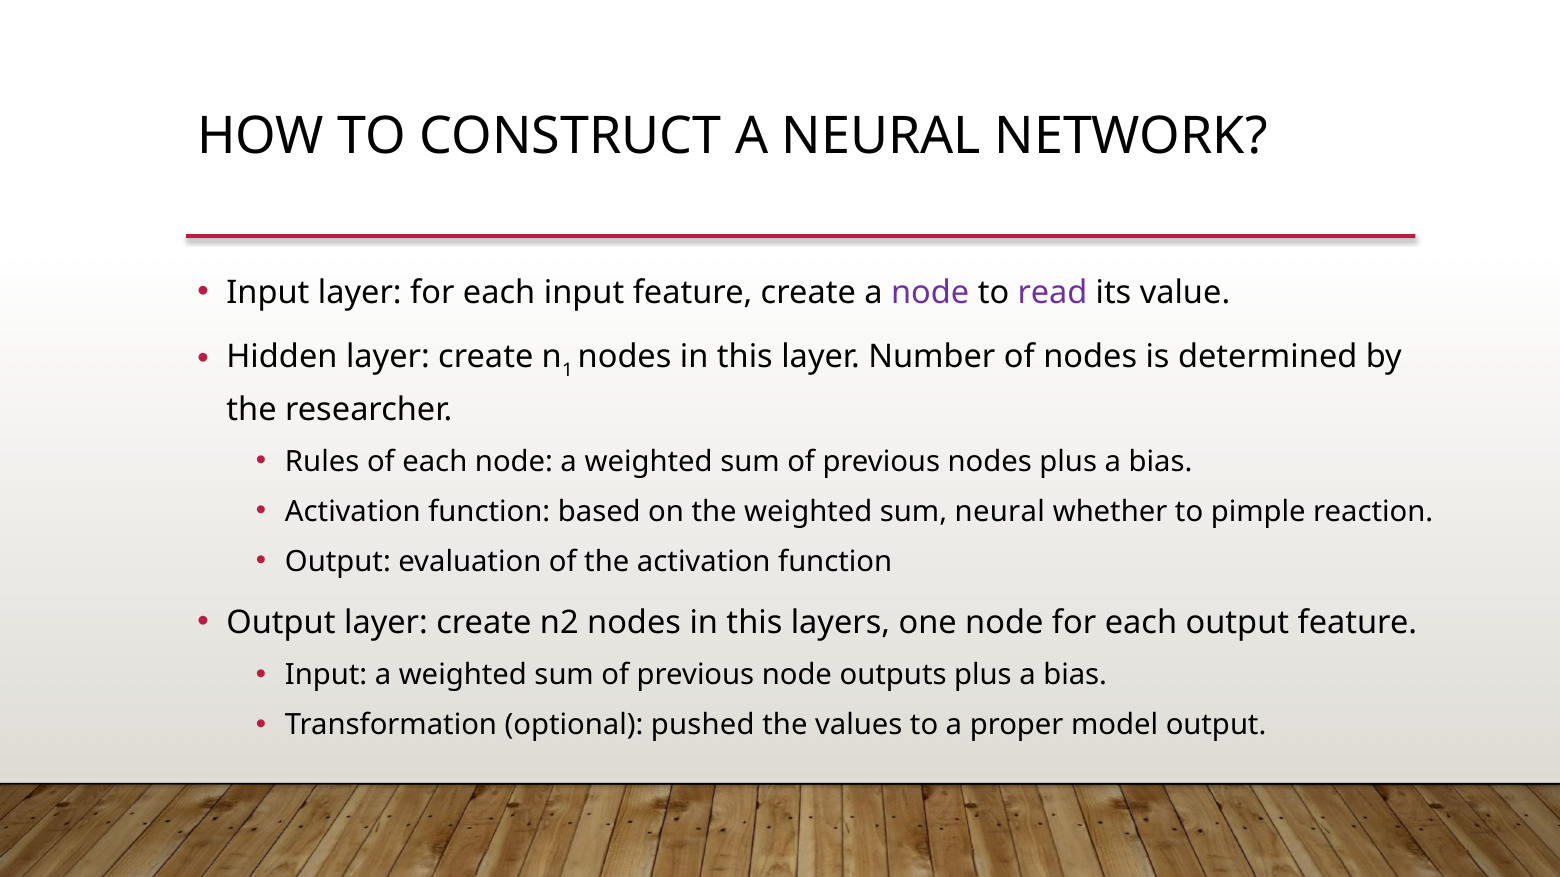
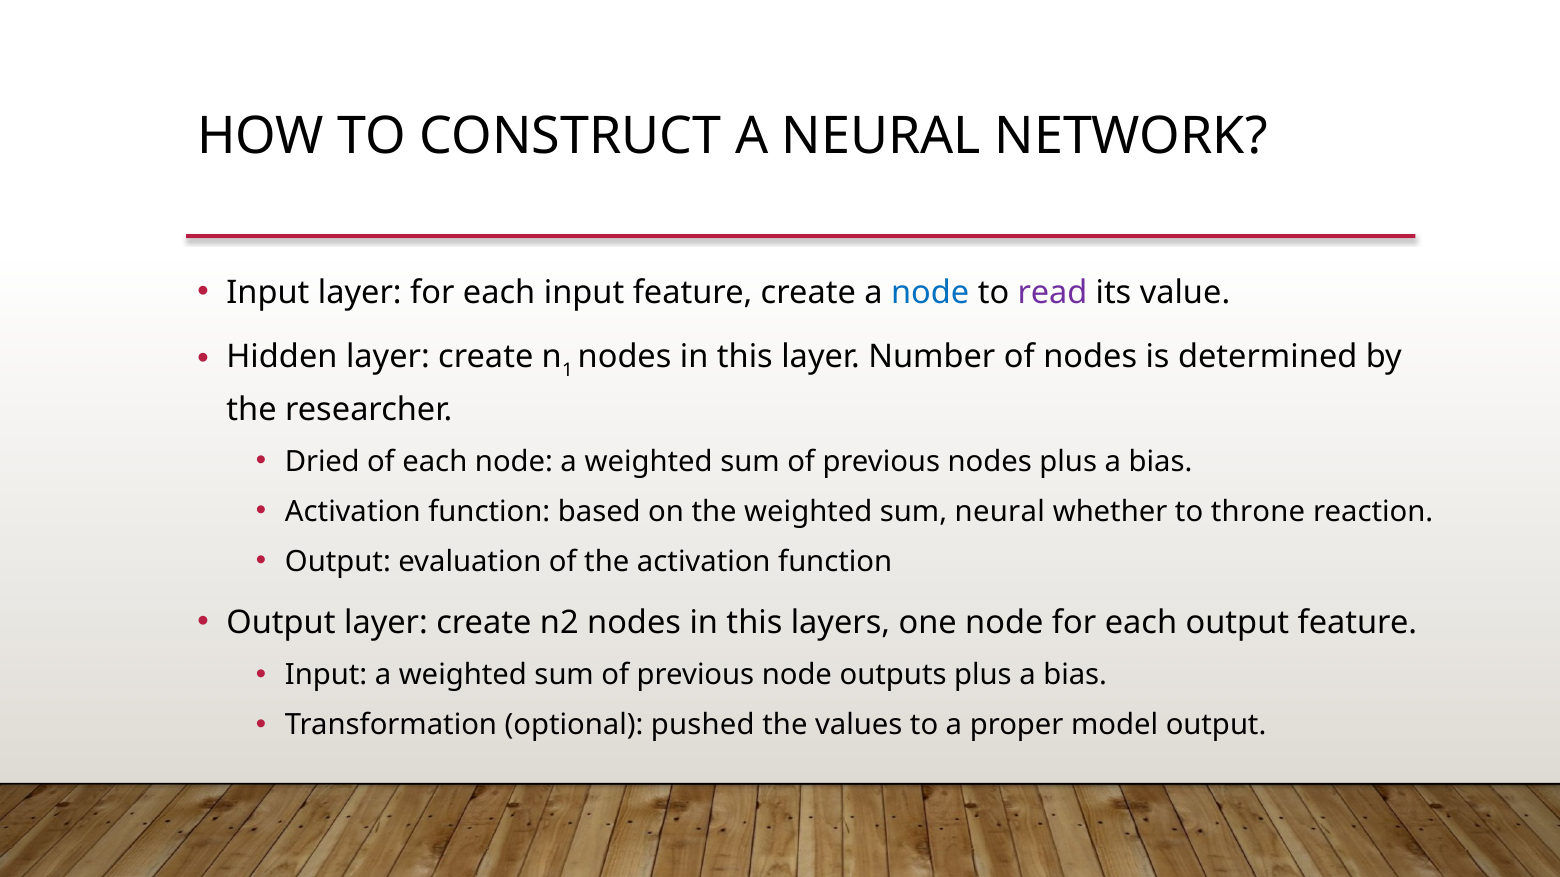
node at (930, 293) colour: purple -> blue
Rules: Rules -> Dried
pimple: pimple -> throne
